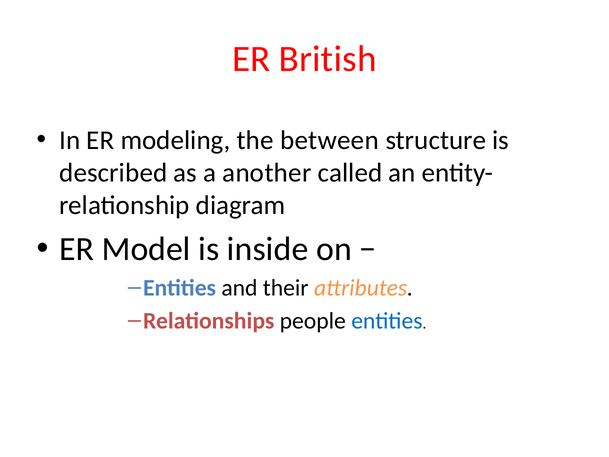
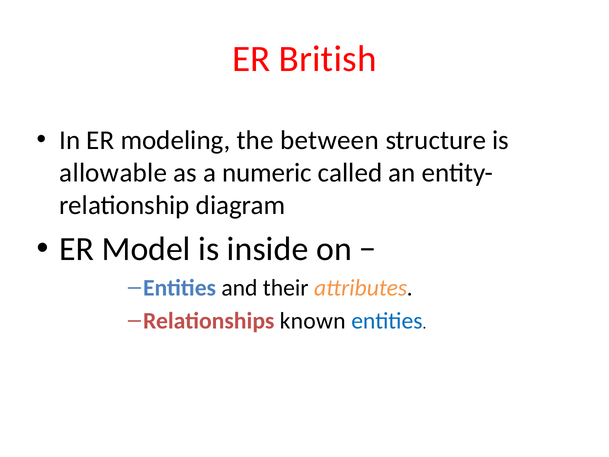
described: described -> allowable
another: another -> numeric
people: people -> known
